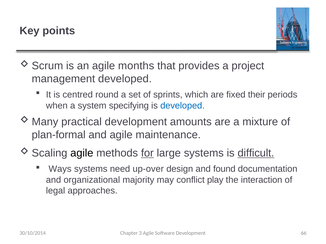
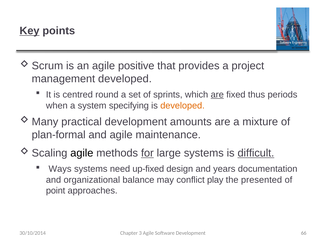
Key underline: none -> present
months: months -> positive
are at (217, 95) underline: none -> present
their: their -> thus
developed at (182, 106) colour: blue -> orange
up-over: up-over -> up-fixed
found: found -> years
majority: majority -> balance
interaction: interaction -> presented
legal: legal -> point
